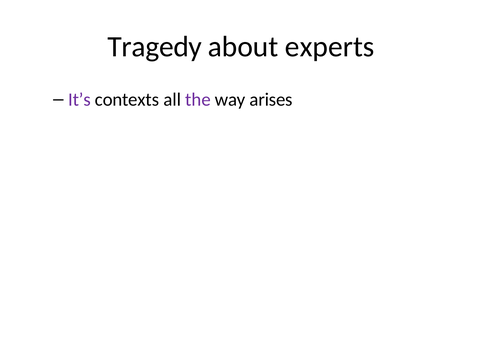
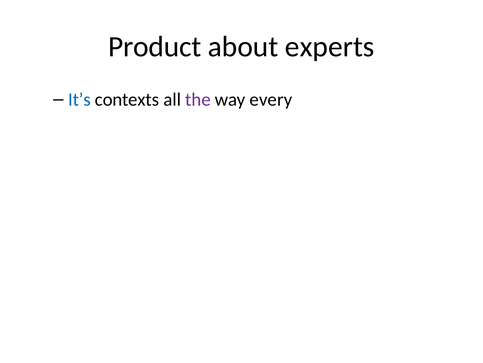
Tragedy: Tragedy -> Product
It’s colour: purple -> blue
arises: arises -> every
